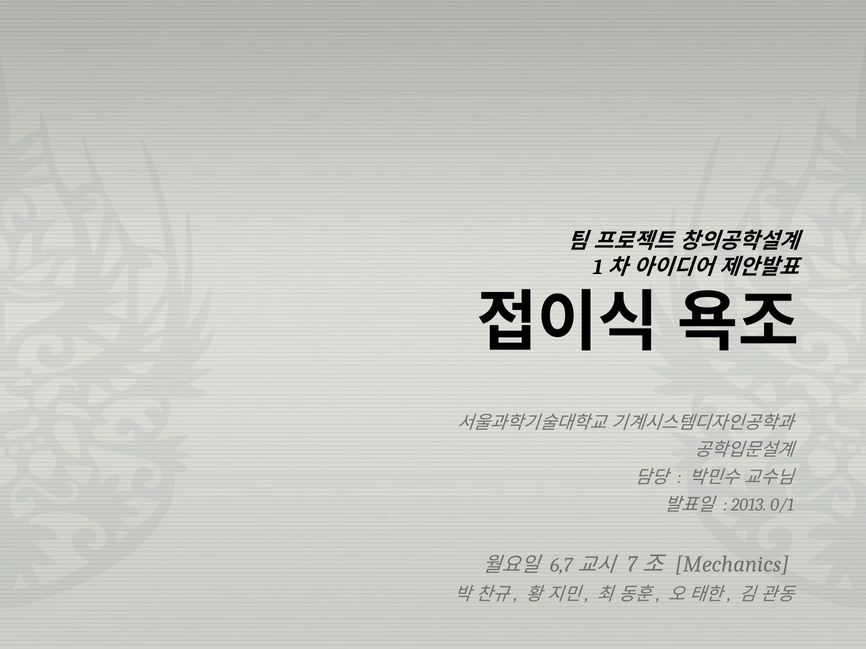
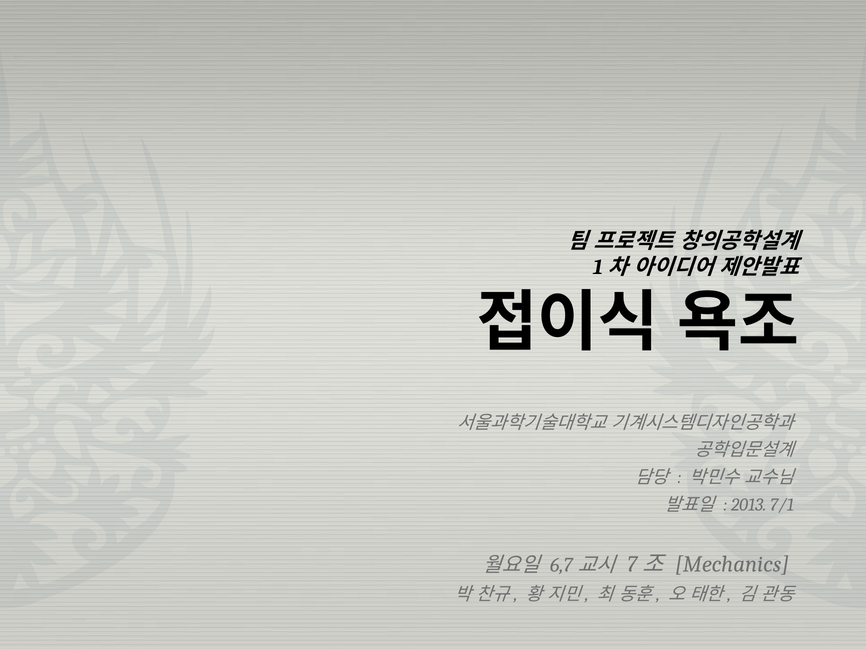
0/1: 0/1 -> 7/1
